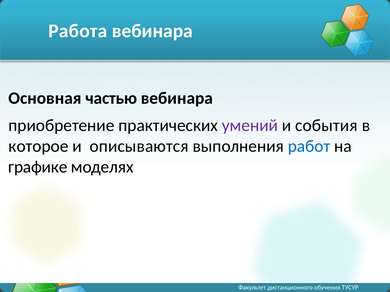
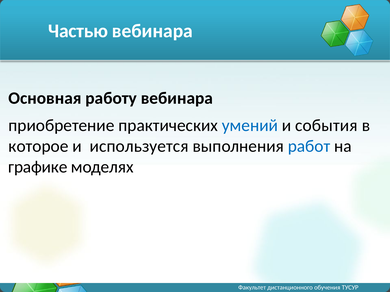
Работа: Работа -> Частью
частью: частью -> работу
умений colour: purple -> blue
описываются: описываются -> используется
